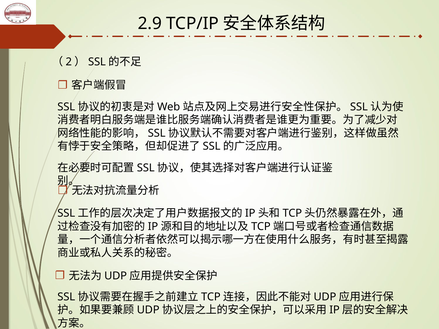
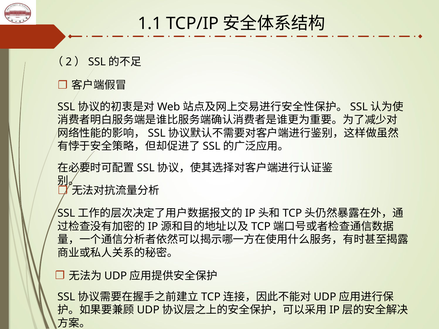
2.9: 2.9 -> 1.1
